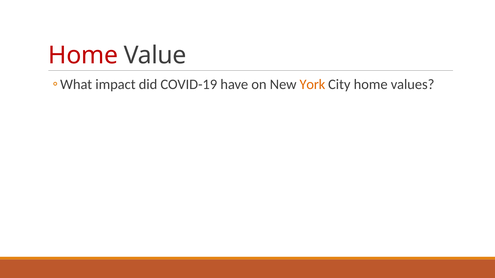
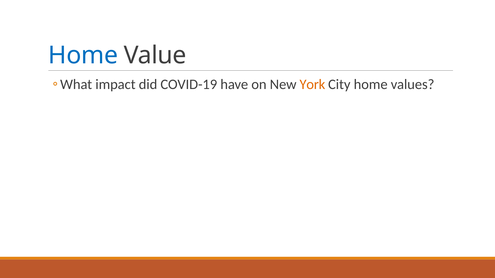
Home at (83, 55) colour: red -> blue
